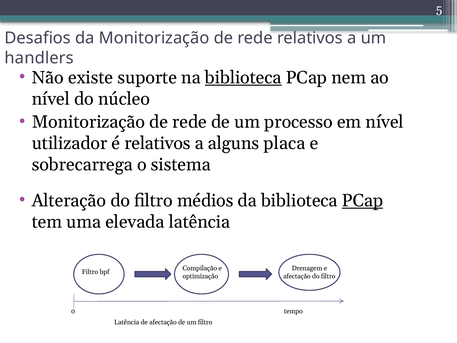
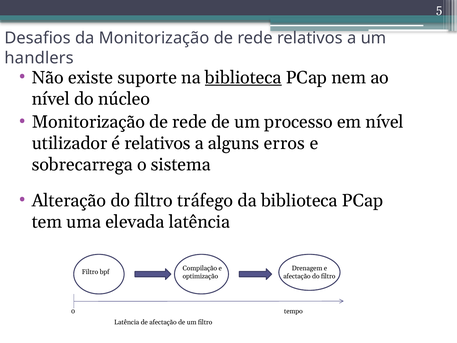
placa: placa -> erros
médios: médios -> tráfego
PCap at (363, 200) underline: present -> none
